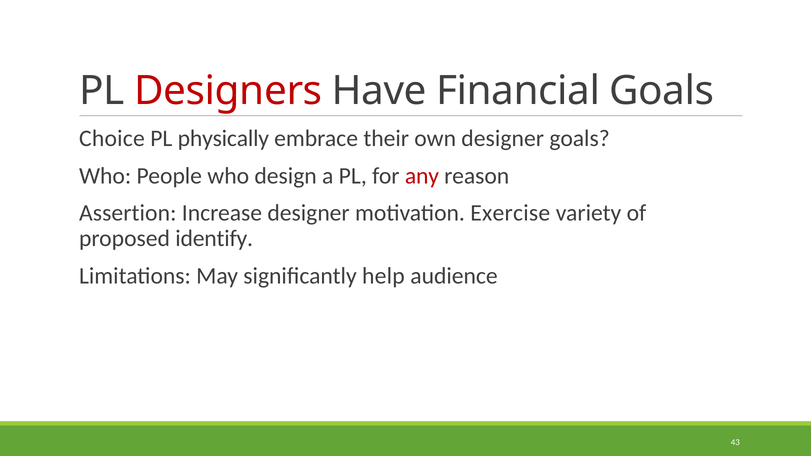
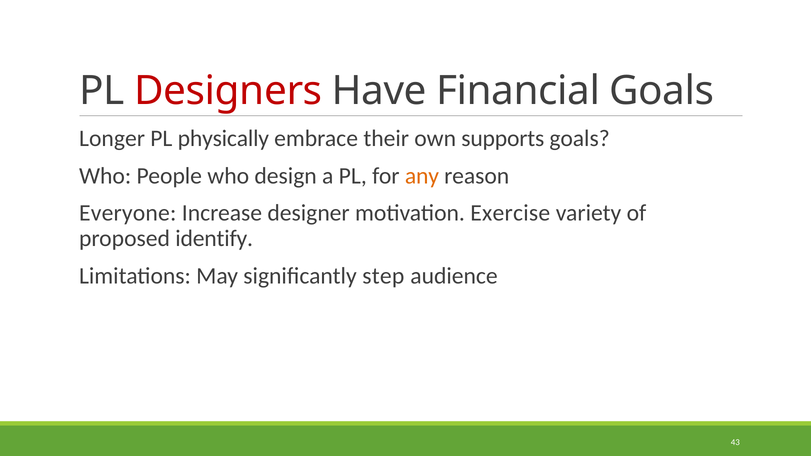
Choice: Choice -> Longer
own designer: designer -> supports
any colour: red -> orange
Assertion: Assertion -> Everyone
help: help -> step
